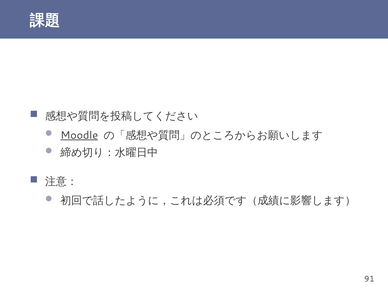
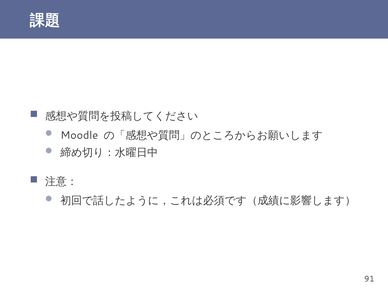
Moodle underline: present -> none
